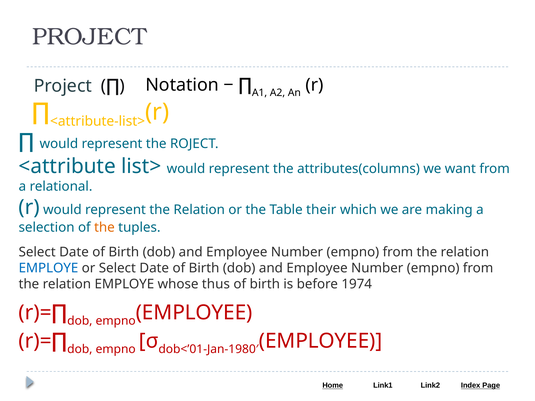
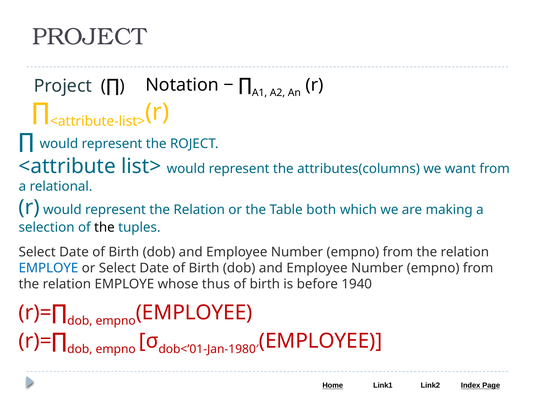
their: their -> both
the at (104, 227) colour: orange -> black
1974: 1974 -> 1940
